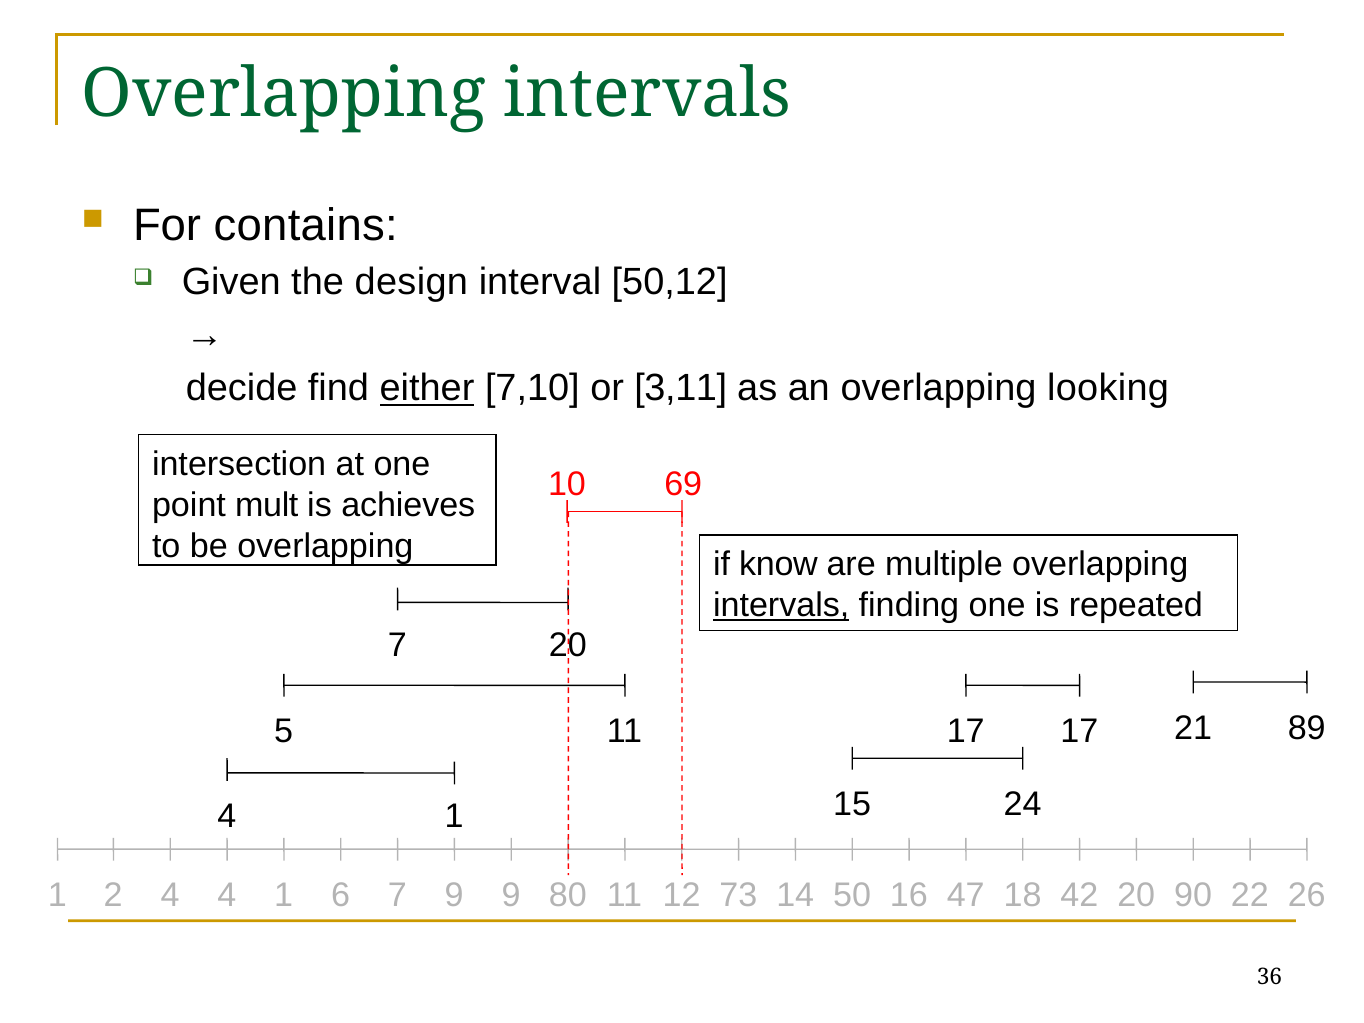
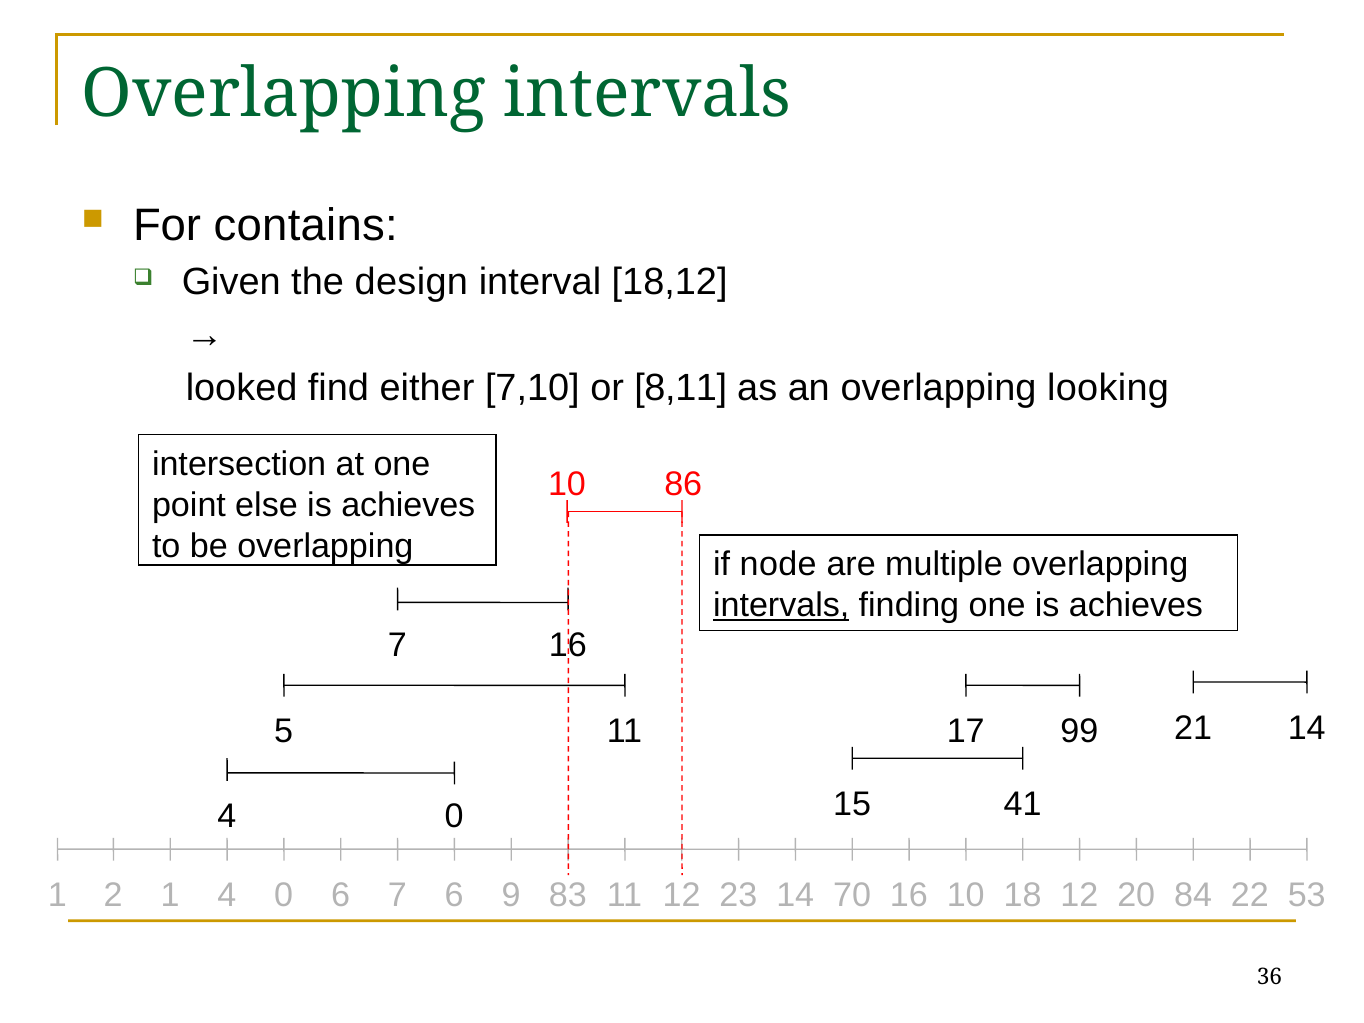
50,12: 50,12 -> 18,12
decide: decide -> looked
either underline: present -> none
3,11: 3,11 -> 8,11
69: 69 -> 86
mult: mult -> else
know: know -> node
one is repeated: repeated -> achieves
7 20: 20 -> 16
17 17: 17 -> 99
21 89: 89 -> 14
24: 24 -> 41
1 at (454, 816): 1 -> 0
2 4: 4 -> 1
1 at (284, 895): 1 -> 0
7 9: 9 -> 6
80: 80 -> 83
73: 73 -> 23
50: 50 -> 70
16 47: 47 -> 10
18 42: 42 -> 12
90: 90 -> 84
26: 26 -> 53
